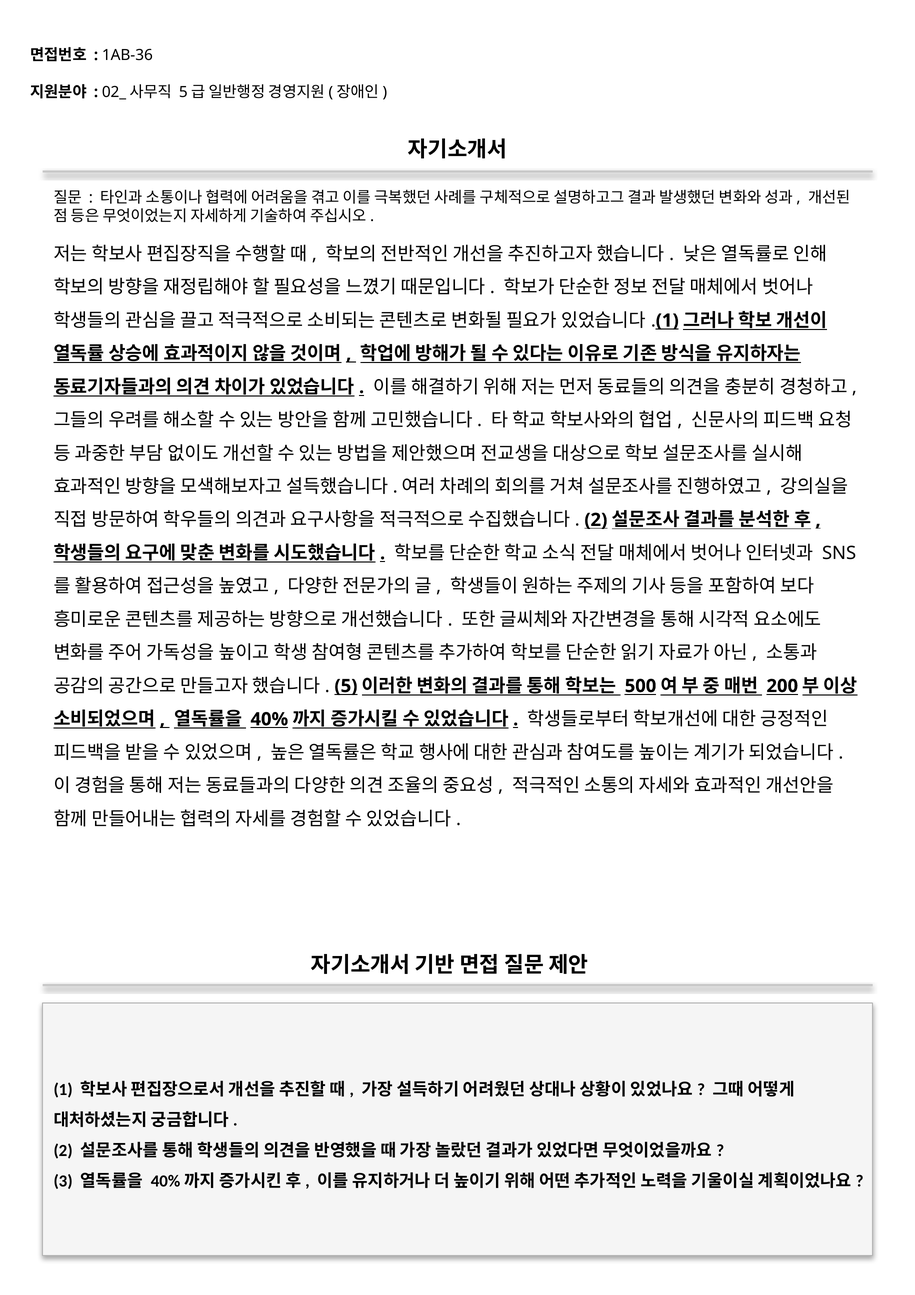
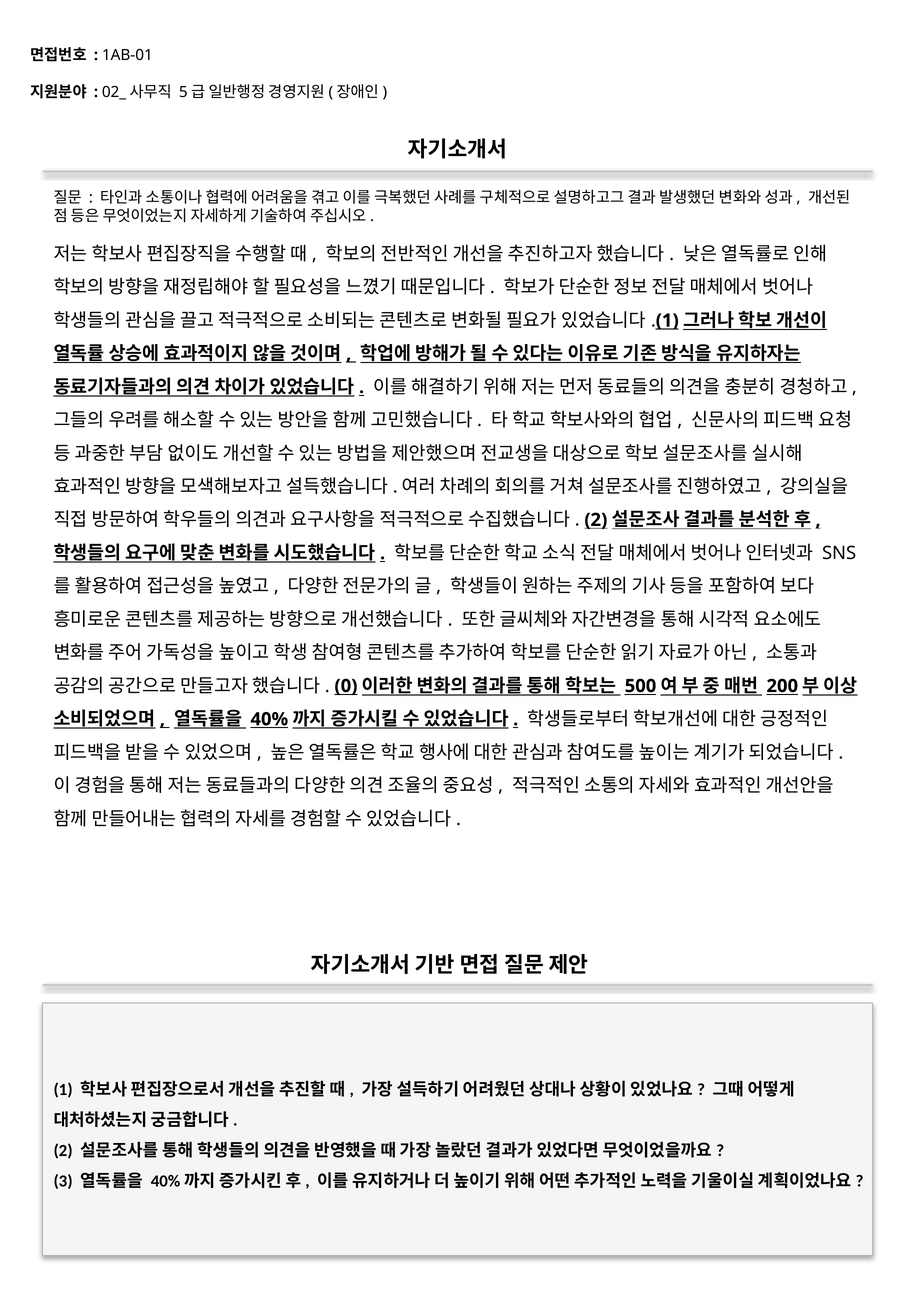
1AB-36: 1AB-36 -> 1AB-01
5: 5 -> 0
